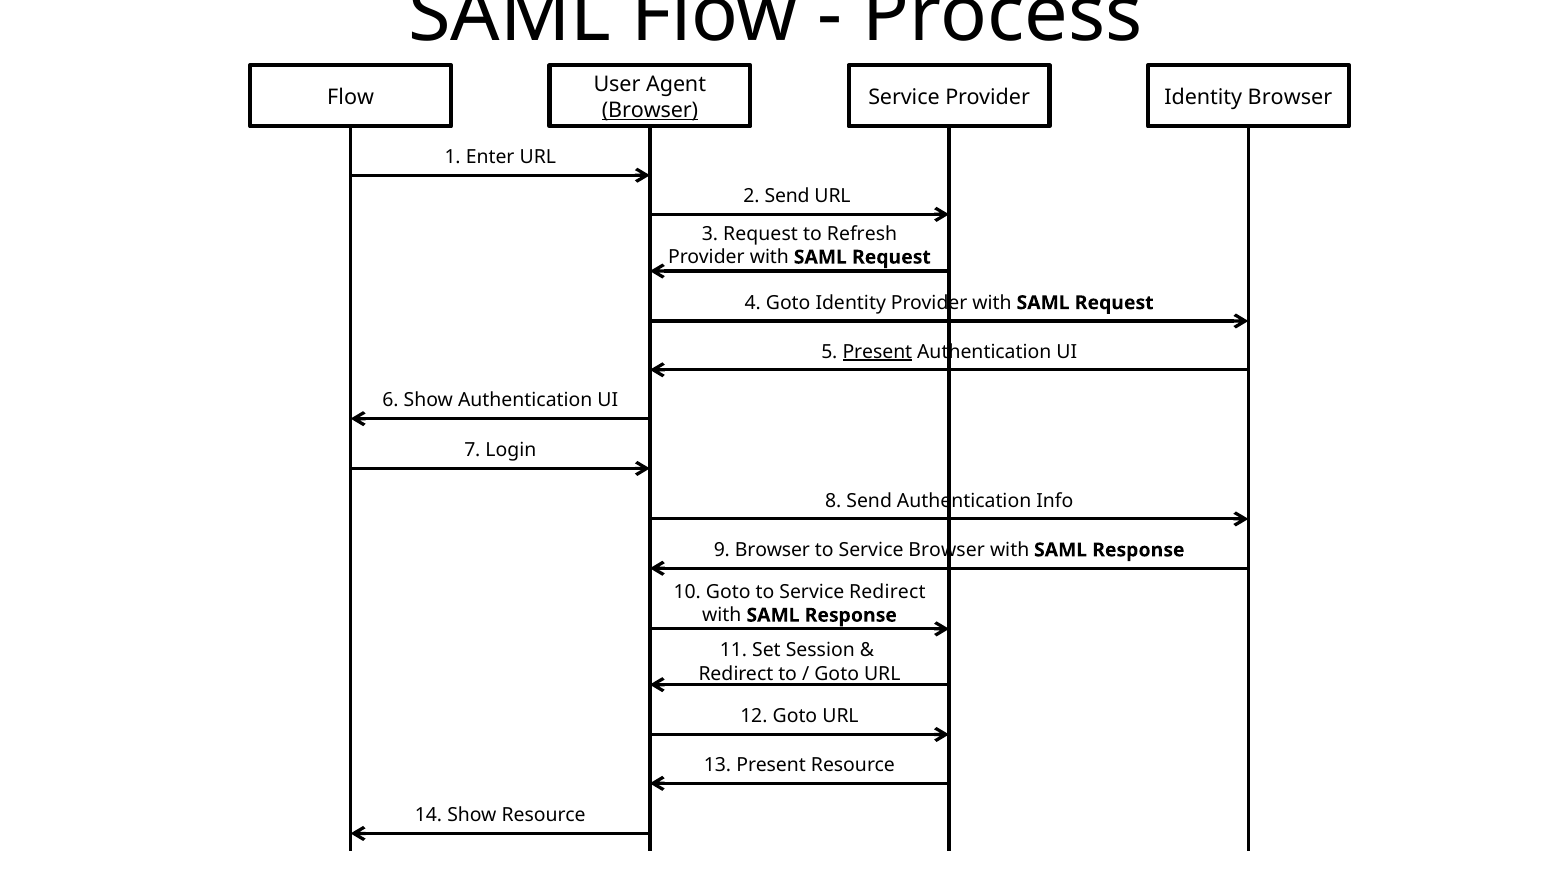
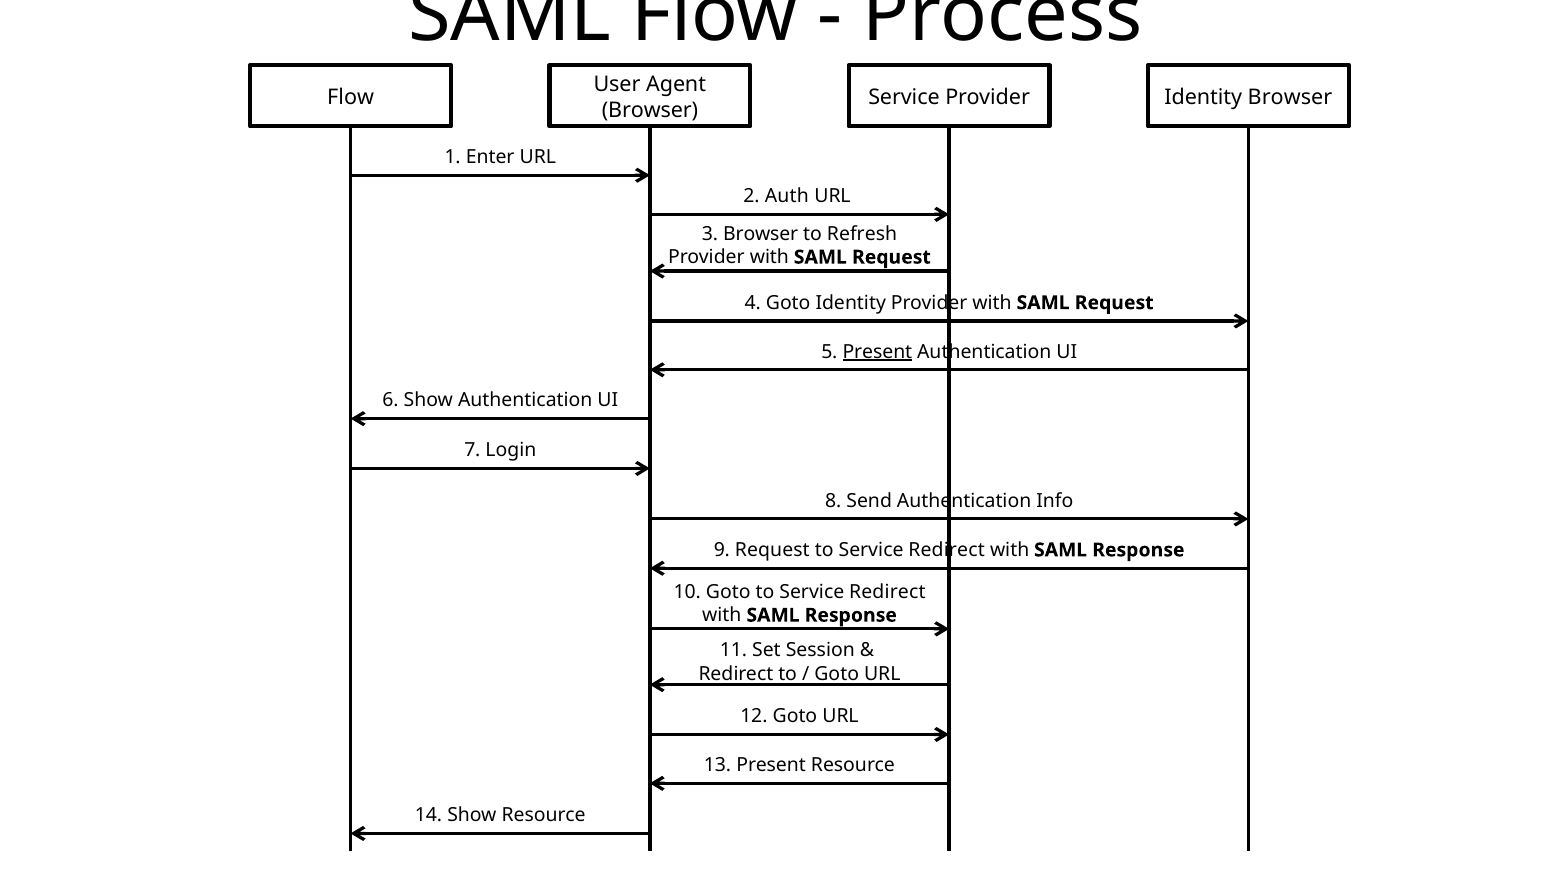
Browser at (650, 110) underline: present -> none
2 Send: Send -> Auth
3 Request: Request -> Browser
9 Browser: Browser -> Request
Browser at (947, 550): Browser -> Redirect
